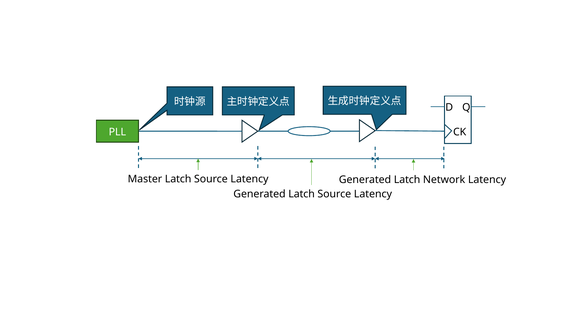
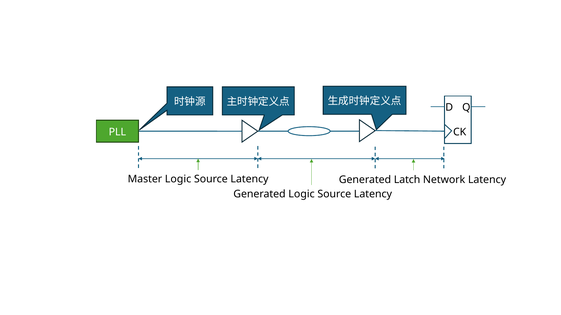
Master Latch: Latch -> Logic
Latch at (302, 194): Latch -> Logic
